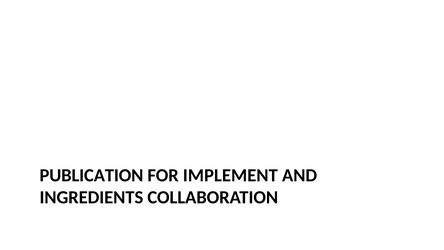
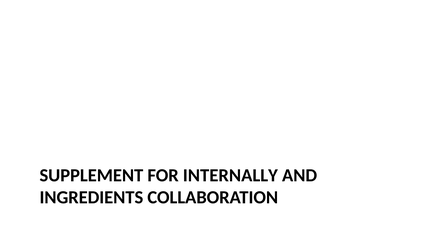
PUBLICATION: PUBLICATION -> SUPPLEMENT
IMPLEMENT: IMPLEMENT -> INTERNALLY
